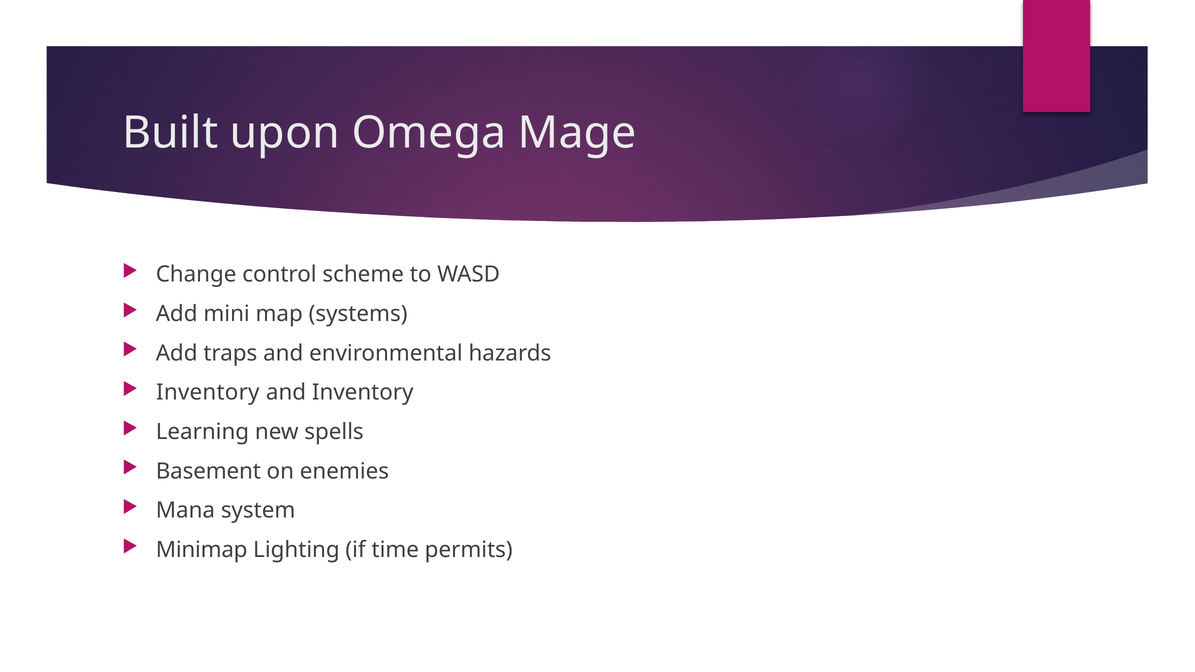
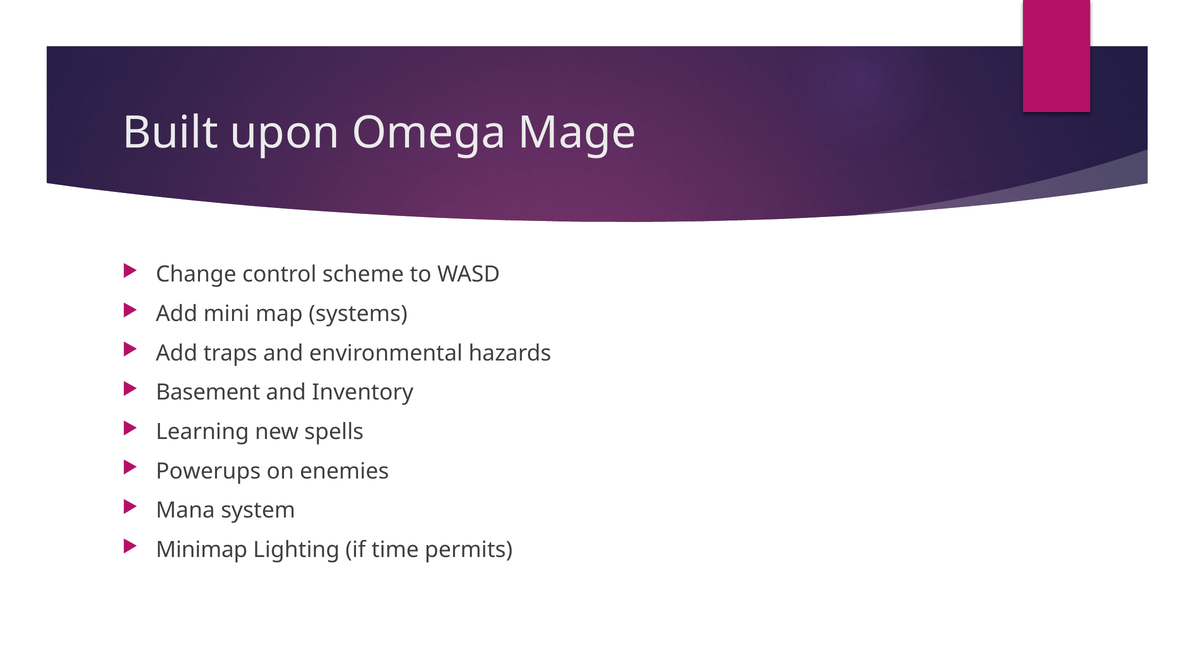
Inventory at (208, 393): Inventory -> Basement
Basement: Basement -> Powerups
